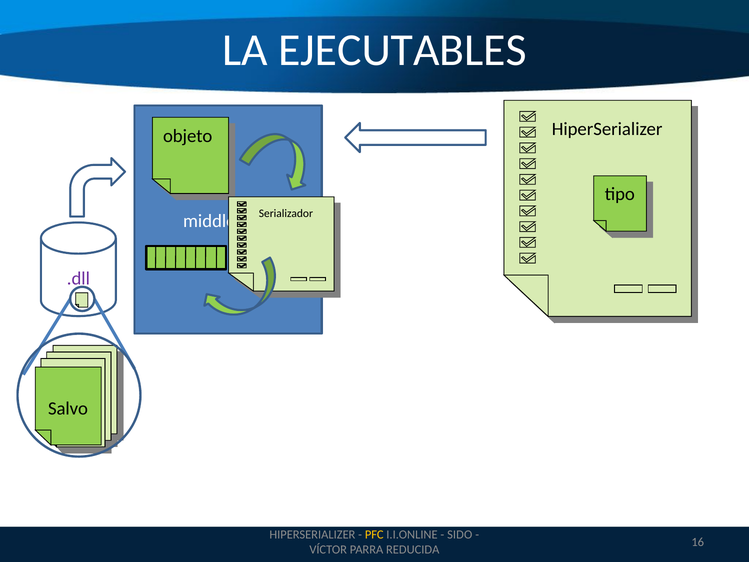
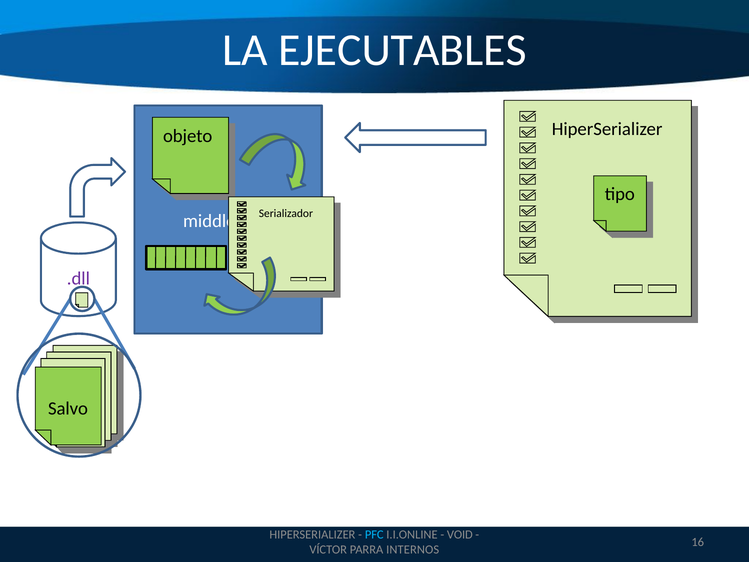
PFC colour: yellow -> light blue
SIDO: SIDO -> VOID
REDUCIDA: REDUCIDA -> INTERNOS
